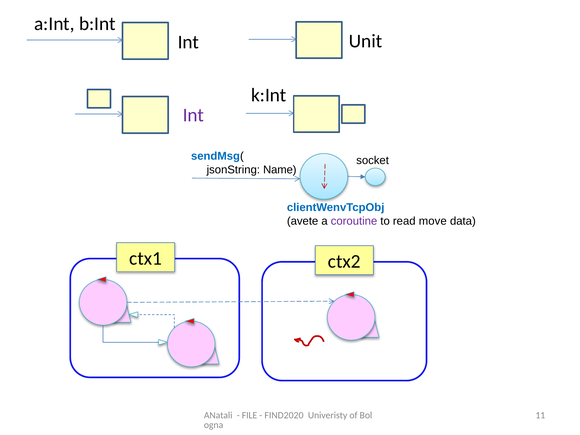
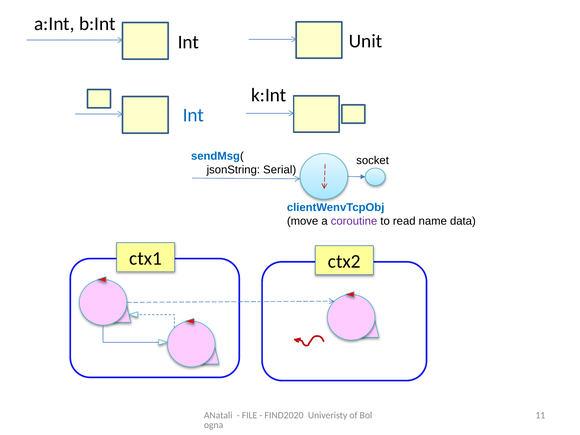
Int at (193, 115) colour: purple -> blue
Name: Name -> Serial
avete: avete -> move
move: move -> name
